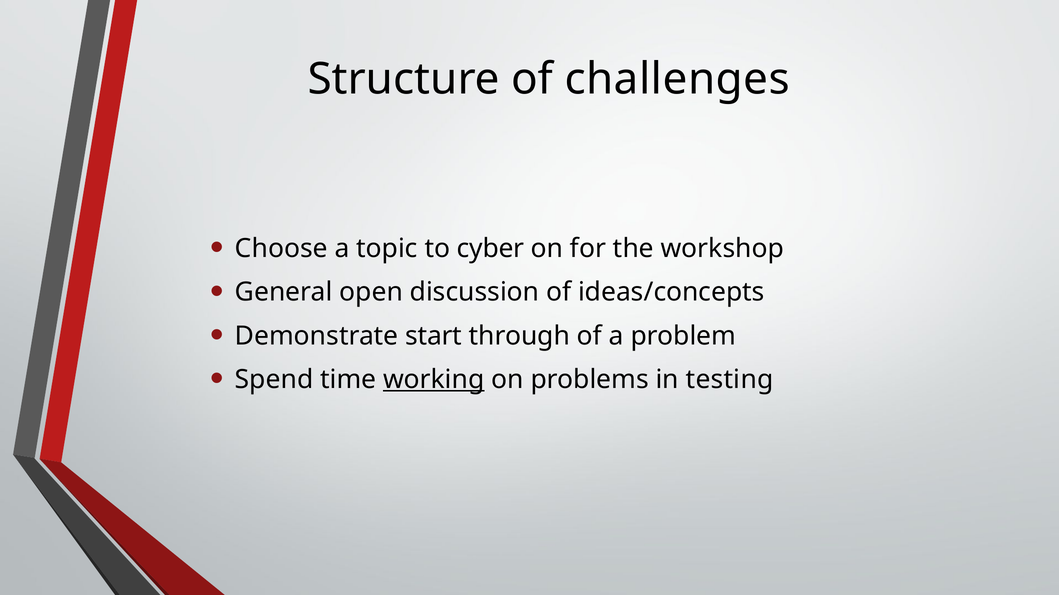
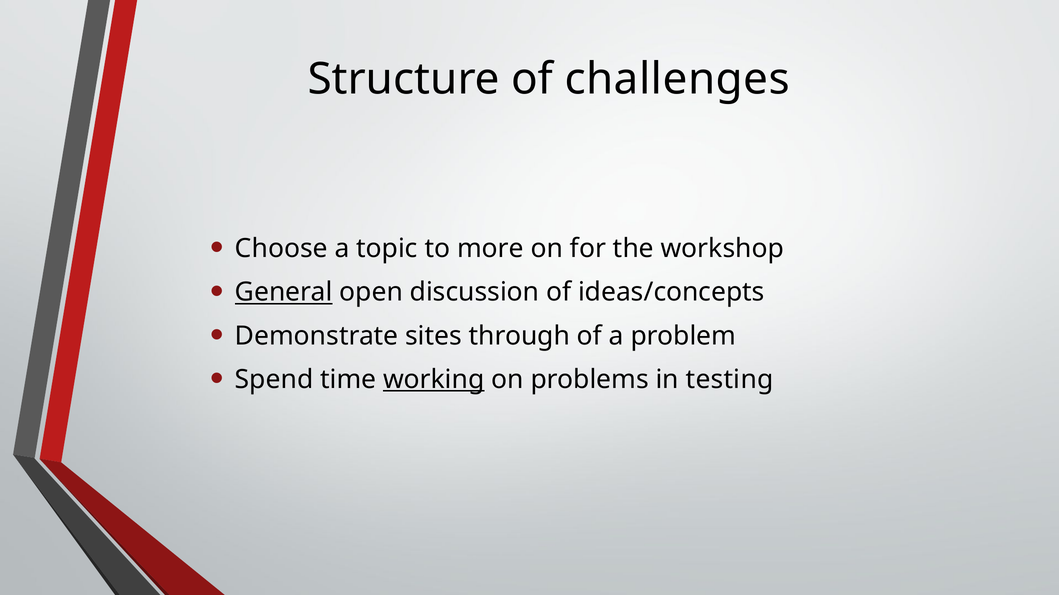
cyber: cyber -> more
General underline: none -> present
start: start -> sites
